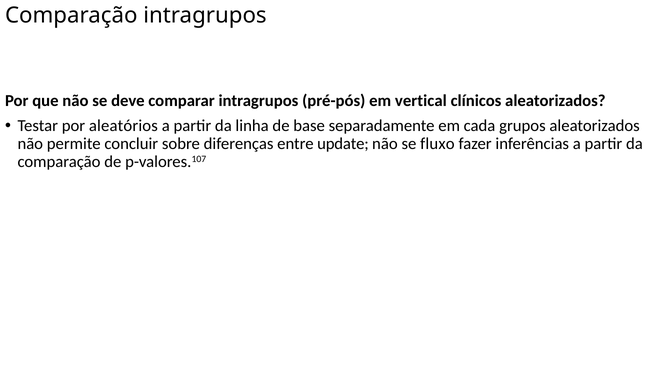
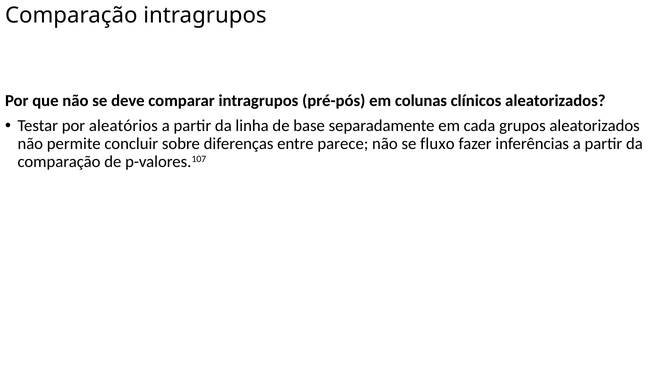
vertical: vertical -> colunas
update: update -> parece
